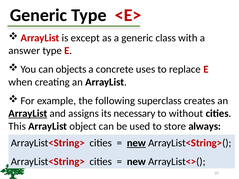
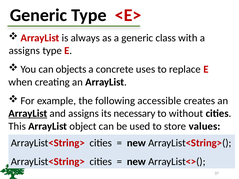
except: except -> always
answer at (24, 51): answer -> assigns
superclass: superclass -> accessible
always: always -> values
new at (136, 143) underline: present -> none
